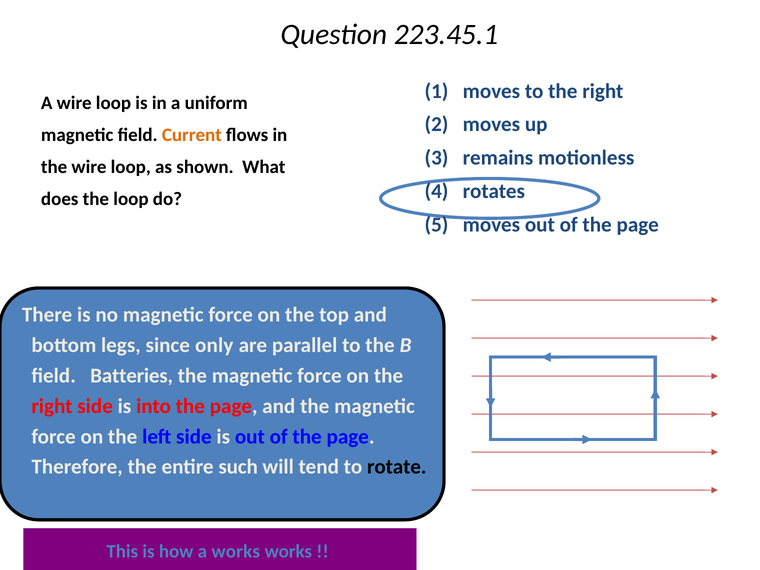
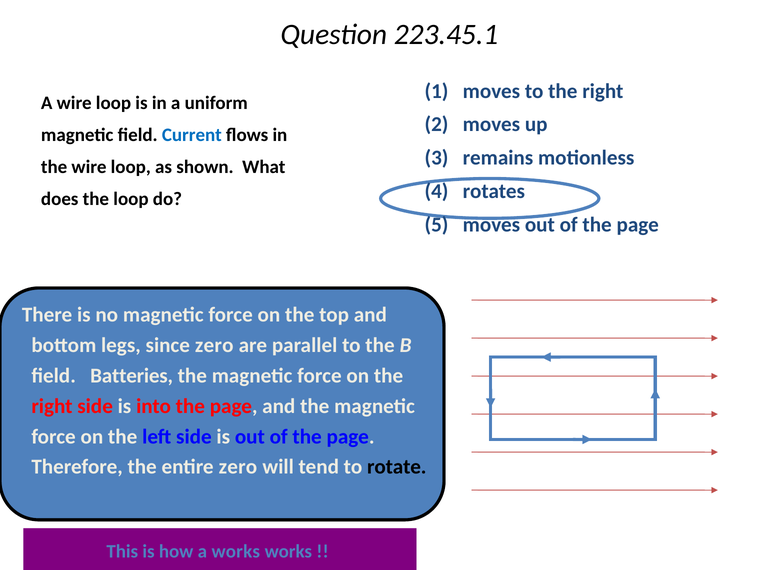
Current colour: orange -> blue
since only: only -> zero
entire such: such -> zero
